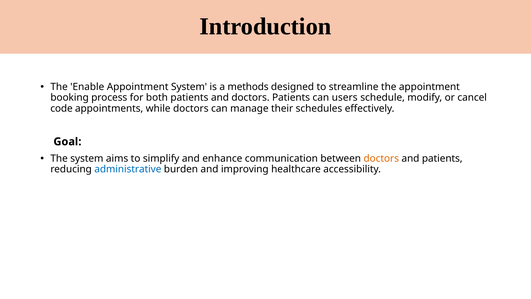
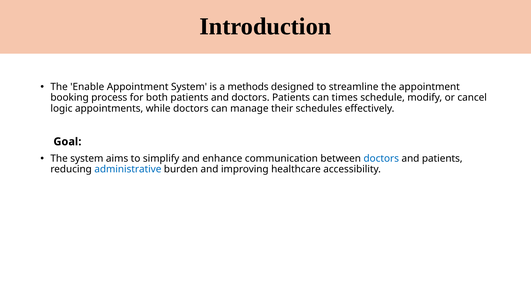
users: users -> times
code: code -> logic
doctors at (381, 158) colour: orange -> blue
